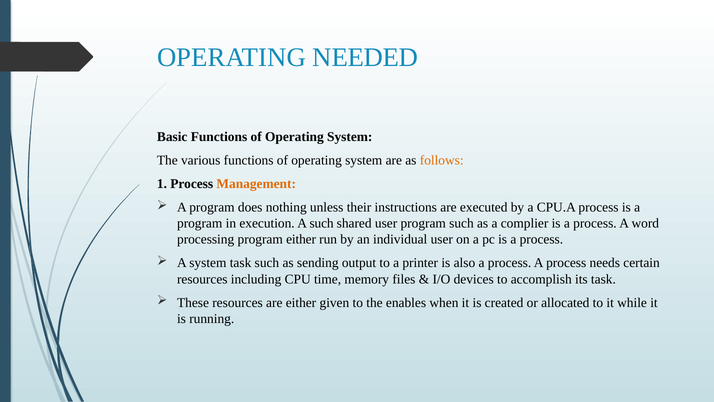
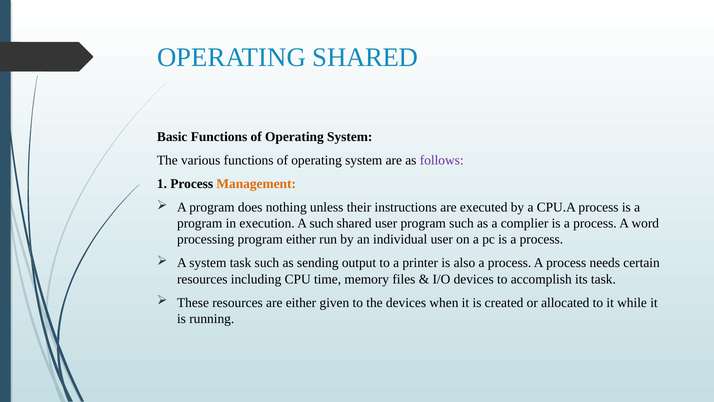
OPERATING NEEDED: NEEDED -> SHARED
follows colour: orange -> purple
the enables: enables -> devices
